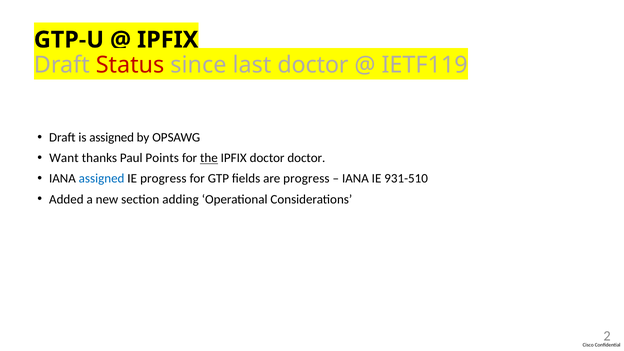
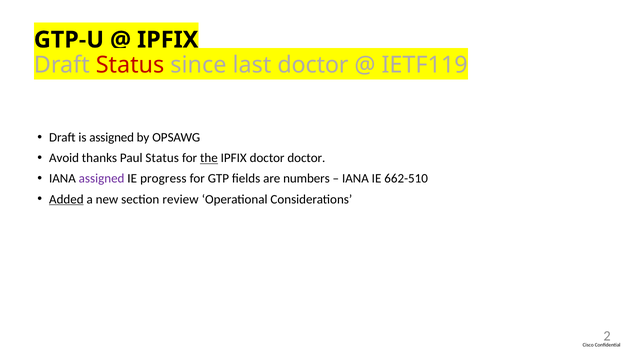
Want: Want -> Avoid
Paul Points: Points -> Status
assigned at (102, 179) colour: blue -> purple
are progress: progress -> numbers
931-510: 931-510 -> 662-510
Added underline: none -> present
adding: adding -> review
